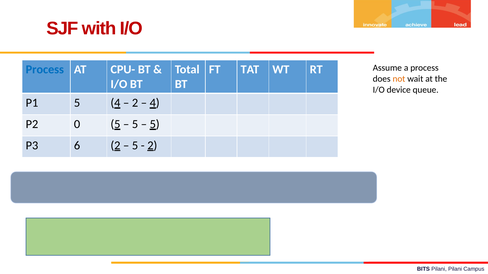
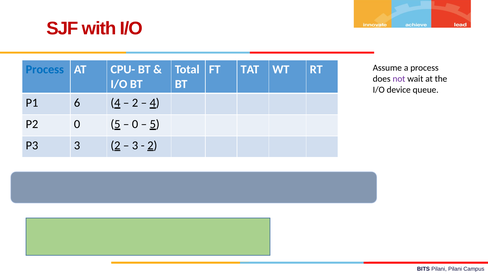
not colour: orange -> purple
P1 5: 5 -> 6
5 at (135, 124): 5 -> 0
P3 6: 6 -> 3
5 at (135, 146): 5 -> 3
